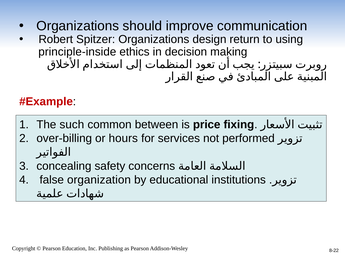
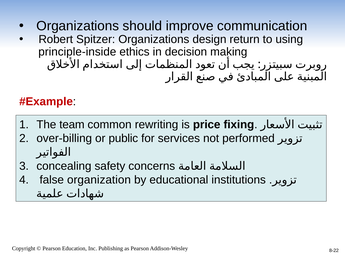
such: such -> team
between: between -> rewriting
hours: hours -> public
